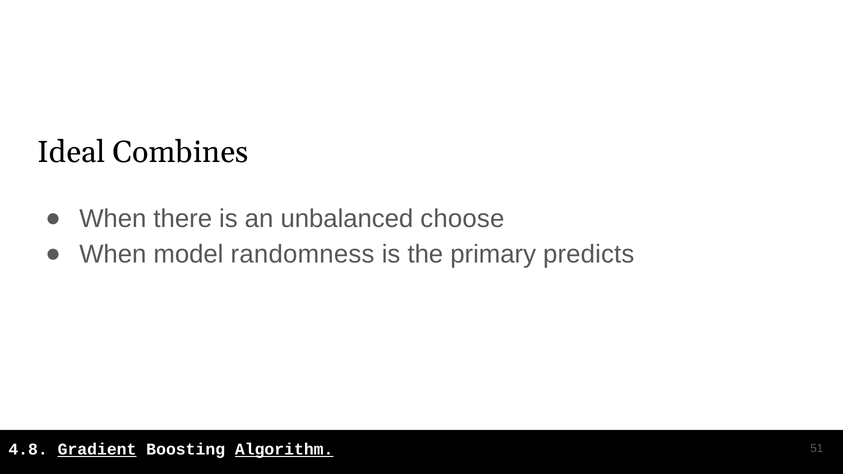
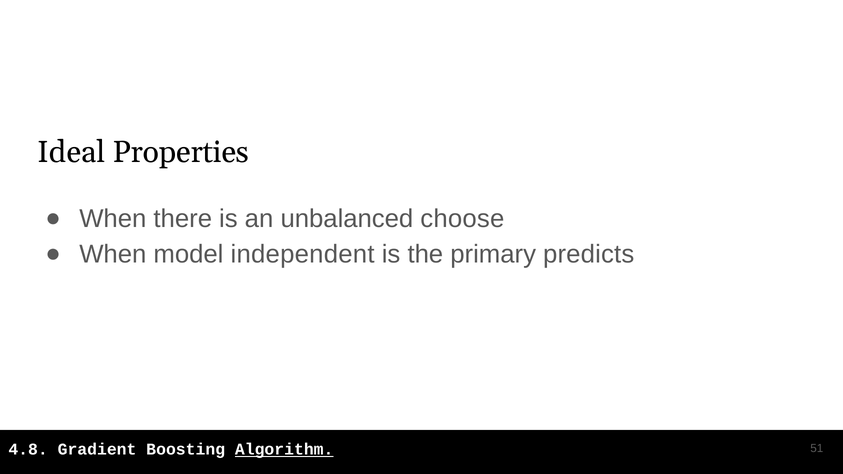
Combines: Combines -> Properties
randomness: randomness -> independent
Gradient underline: present -> none
